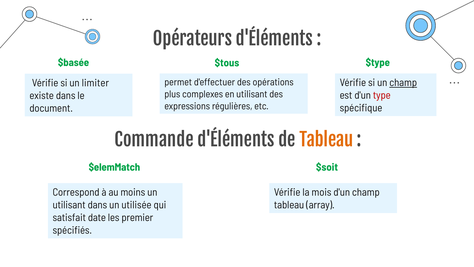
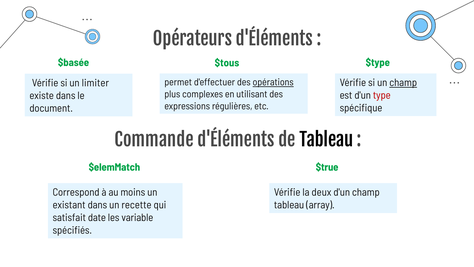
opérations underline: none -> present
Tableau at (326, 140) colour: orange -> black
$soit: $soit -> $true
mois: mois -> deux
utilisant at (69, 205): utilisant -> existant
utilisée: utilisée -> recette
premier: premier -> variable
